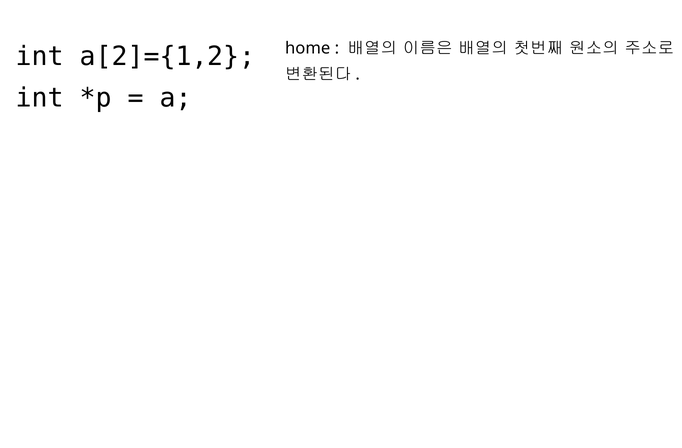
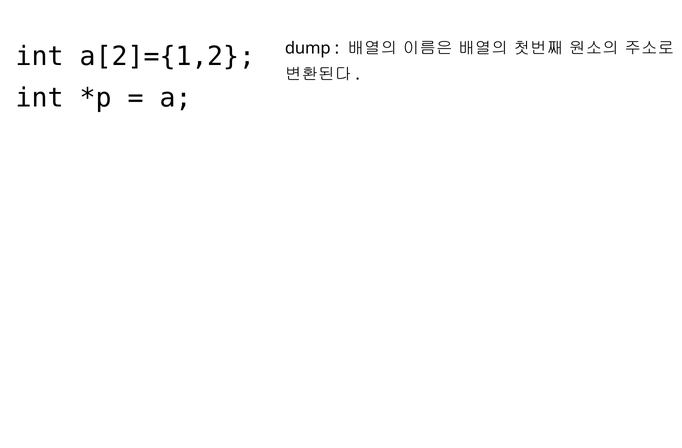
home: home -> dump
